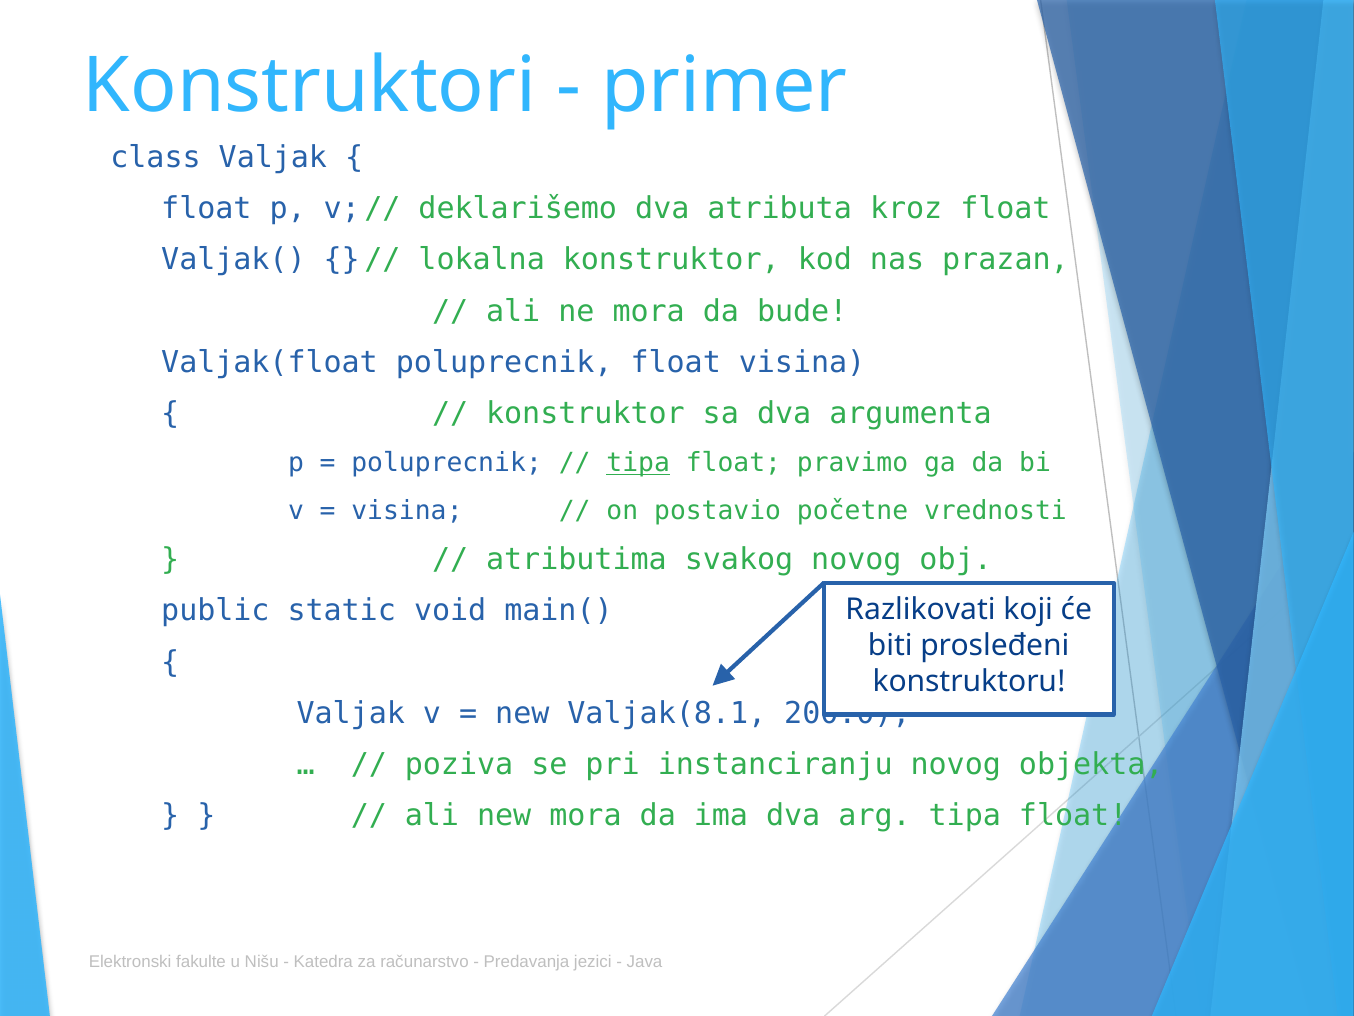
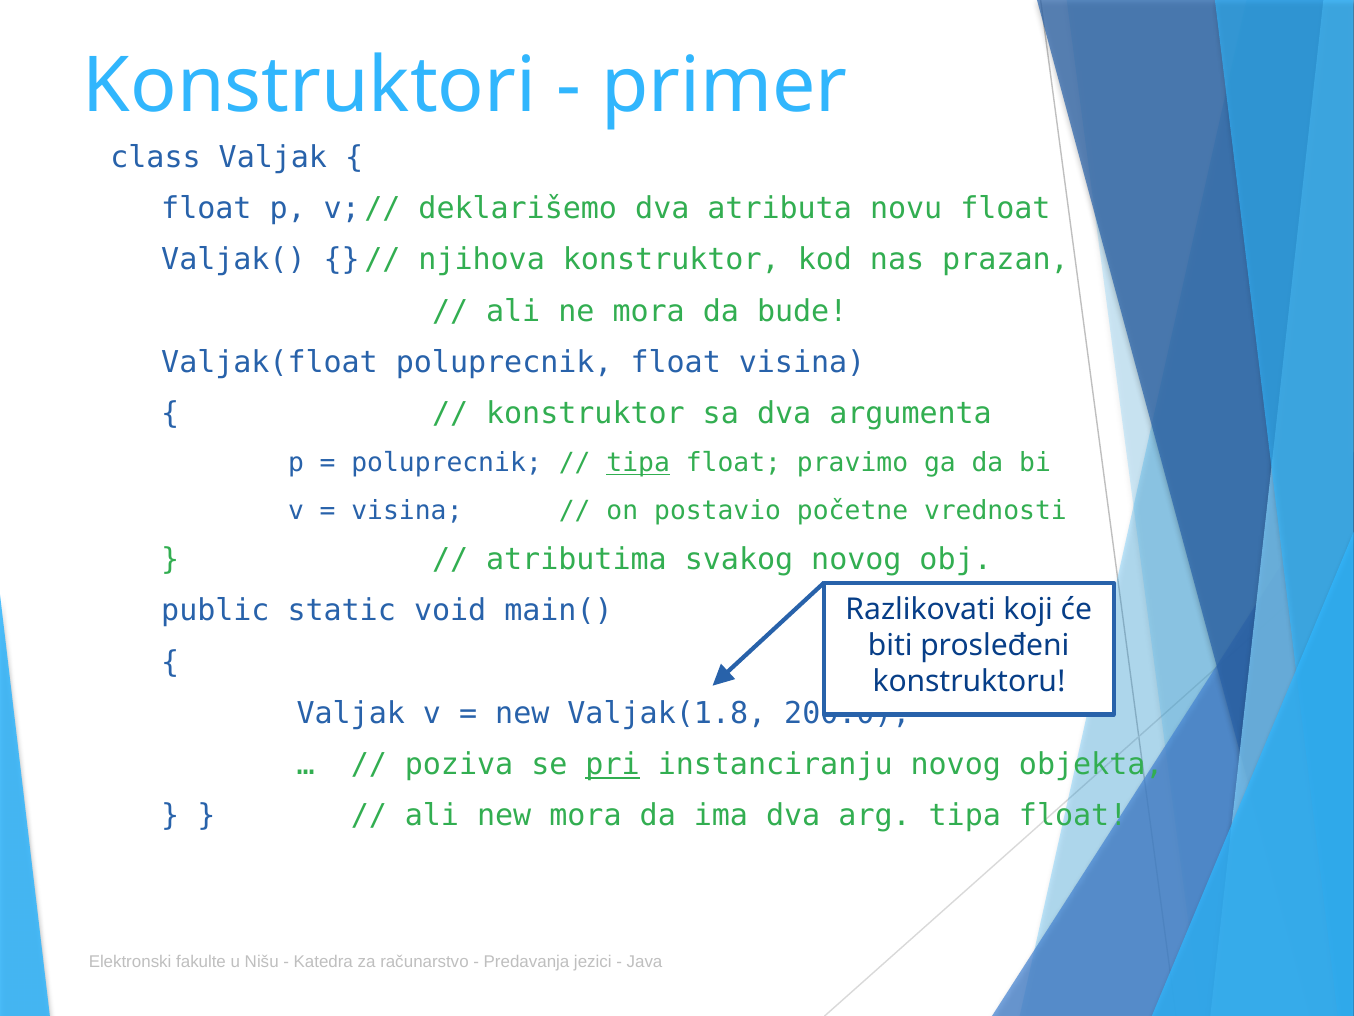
kroz: kroz -> novu
lokalna: lokalna -> njihova
Valjak(8.1: Valjak(8.1 -> Valjak(1.8
pri underline: none -> present
